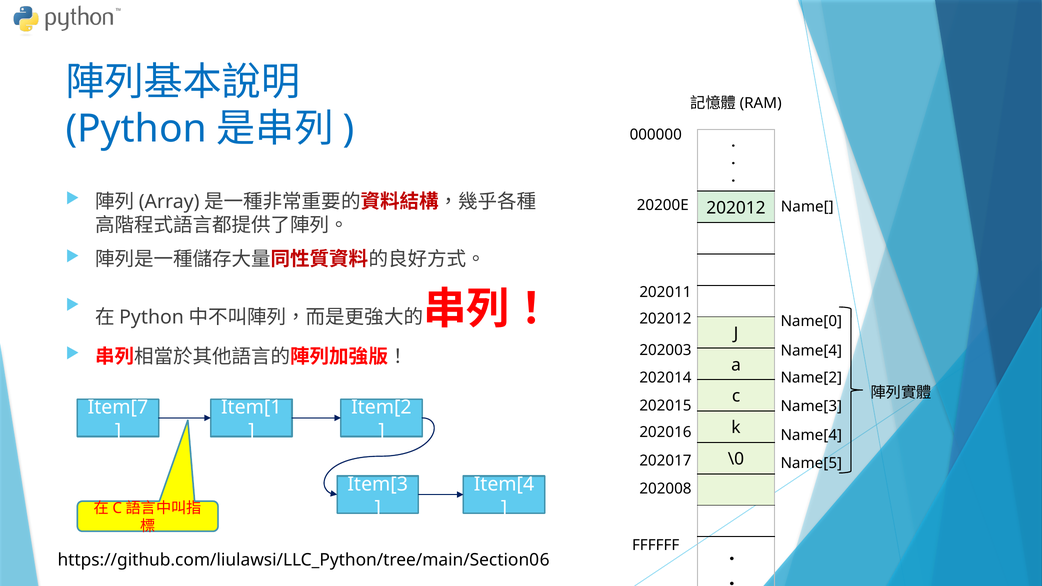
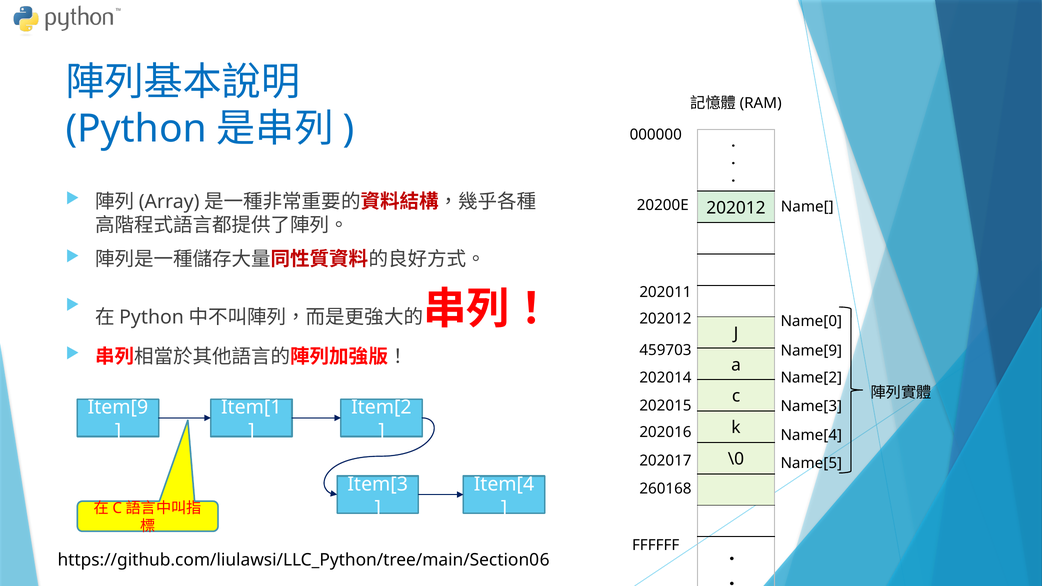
202003: 202003 -> 459703
Name[4 at (811, 351): Name[4 -> Name[9
Item[7: Item[7 -> Item[9
202008: 202008 -> 260168
